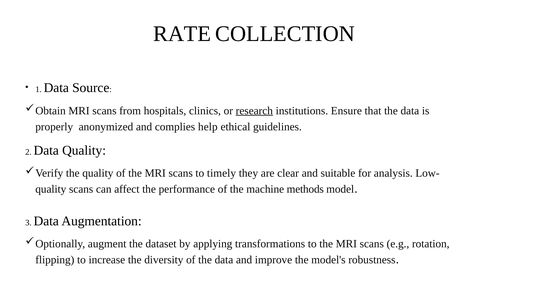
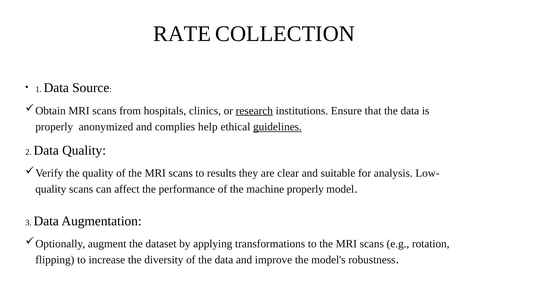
guidelines underline: none -> present
timely: timely -> results
machine methods: methods -> properly
